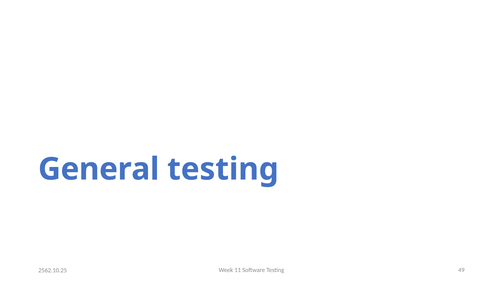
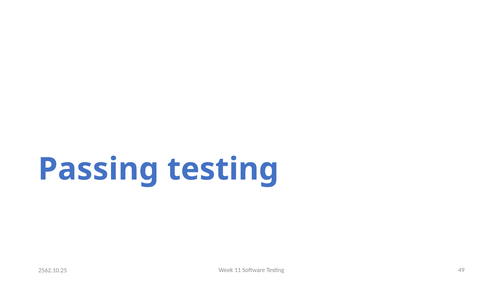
General: General -> Passing
